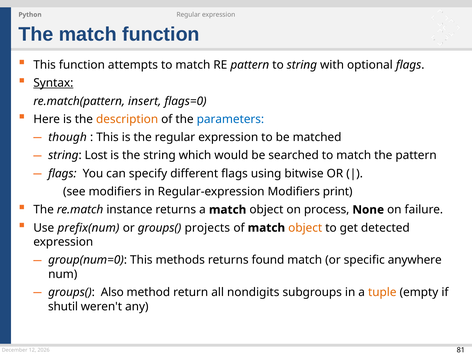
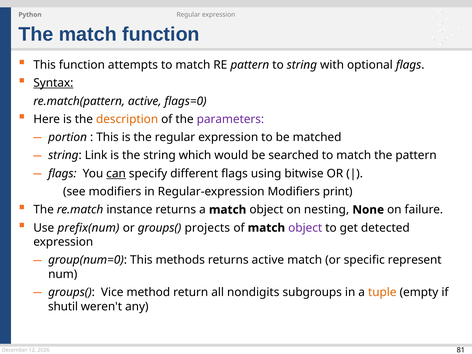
re.match(pattern insert: insert -> active
parameters colour: blue -> purple
though: though -> portion
Lost: Lost -> Link
can underline: none -> present
process: process -> nesting
object at (305, 228) colour: orange -> purple
returns found: found -> active
anywhere: anywhere -> represent
Also: Also -> Vice
